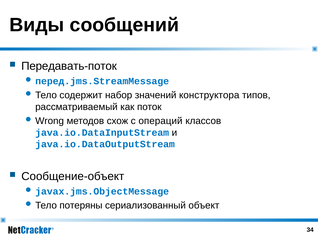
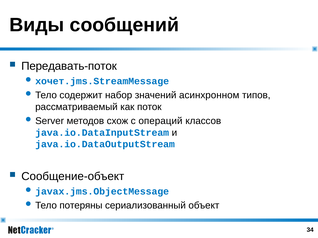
перед.jms.StreamMessage: перед.jms.StreamMessage -> хочет.jms.StreamMessage
конструктора: конструктора -> асинхронном
Wrong: Wrong -> Server
